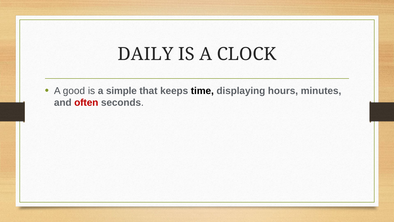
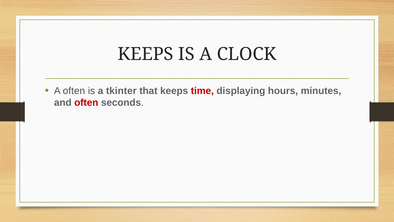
DAILY at (145, 54): DAILY -> KEEPS
A good: good -> often
simple: simple -> tkinter
time colour: black -> red
